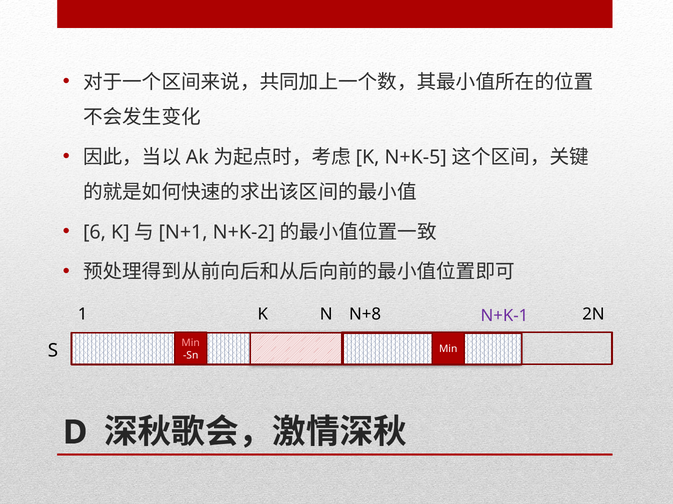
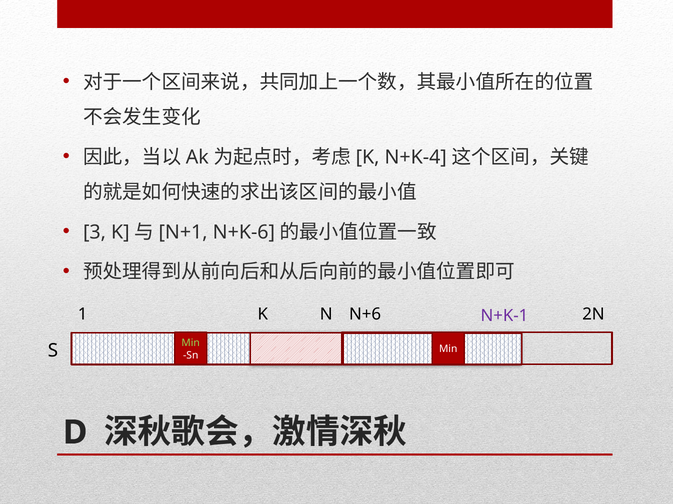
N+K-5: N+K-5 -> N+K-4
6: 6 -> 3
N+K-2: N+K-2 -> N+K-6
N+8: N+8 -> N+6
Min at (191, 343) colour: pink -> light green
